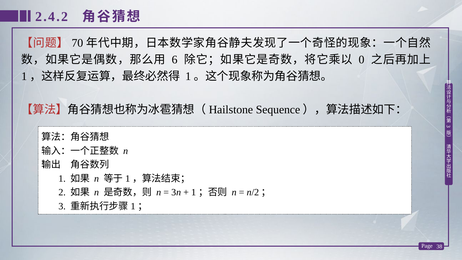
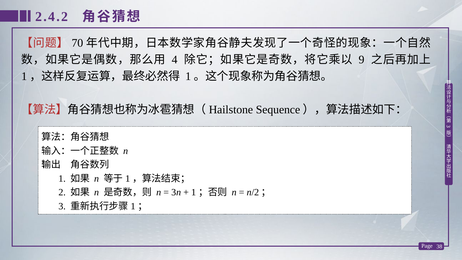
6: 6 -> 4
0: 0 -> 9
